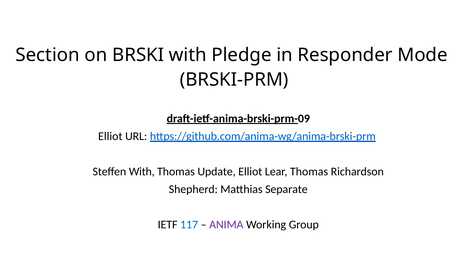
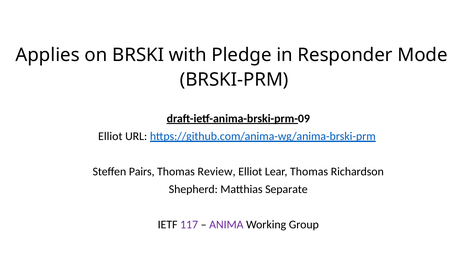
Section: Section -> Applies
Steffen With: With -> Pairs
Update: Update -> Review
117 colour: blue -> purple
